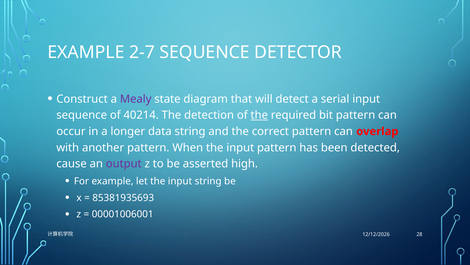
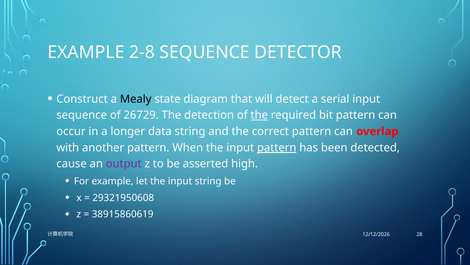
2-7: 2-7 -> 2-8
Mealy colour: purple -> black
40214: 40214 -> 26729
pattern at (277, 147) underline: none -> present
85381935693: 85381935693 -> 29321950608
00001006001: 00001006001 -> 38915860619
